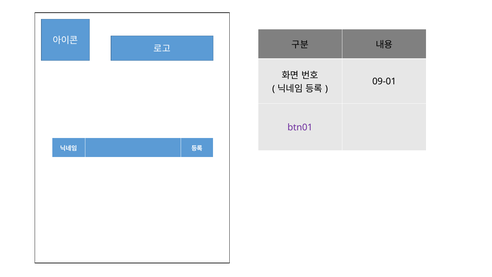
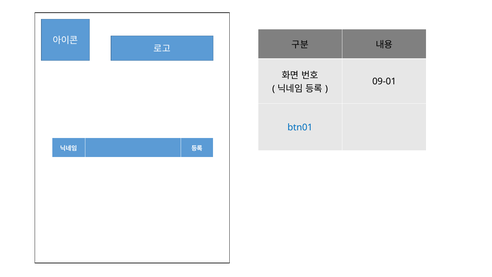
btn01 colour: purple -> blue
